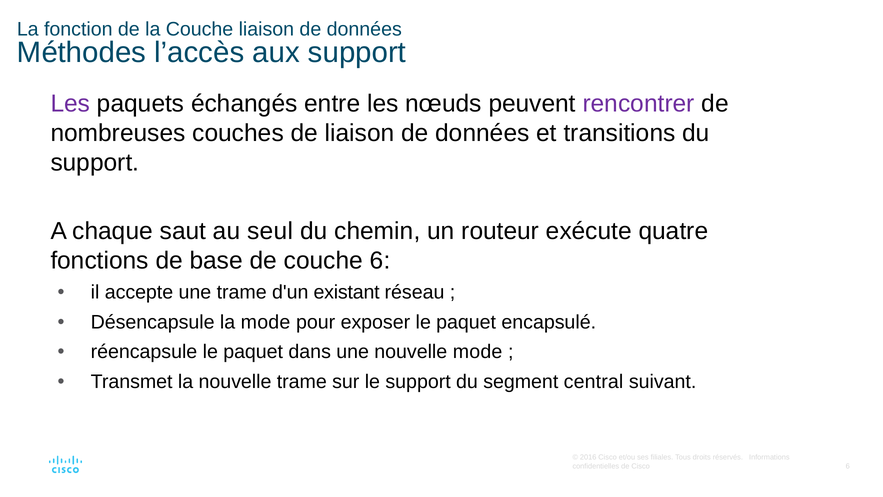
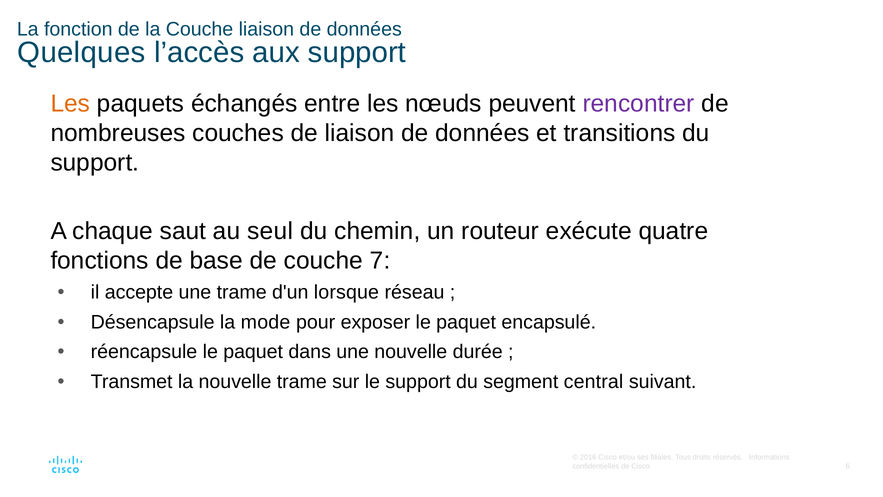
Méthodes: Méthodes -> Quelques
Les at (70, 103) colour: purple -> orange
couche 6: 6 -> 7
existant: existant -> lorsque
nouvelle mode: mode -> durée
